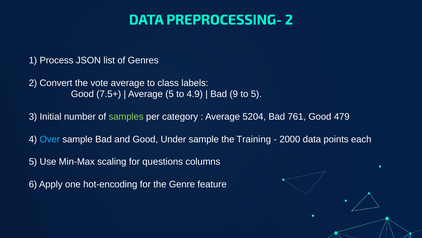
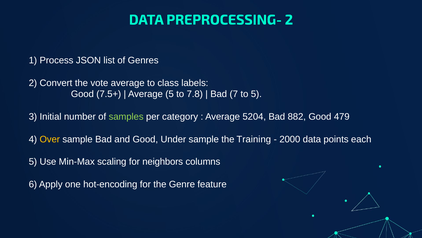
4.9: 4.9 -> 7.8
9: 9 -> 7
761: 761 -> 882
Over colour: light blue -> yellow
questions: questions -> neighbors
